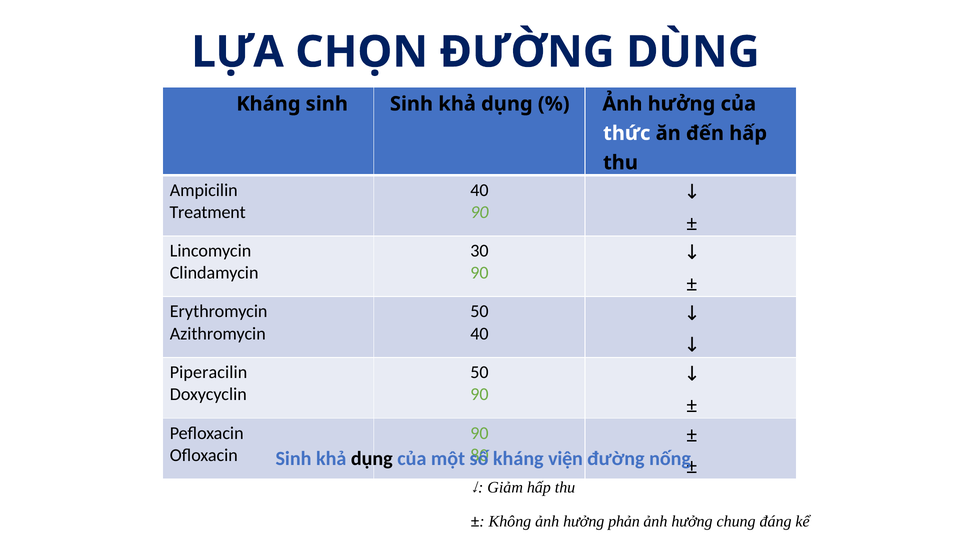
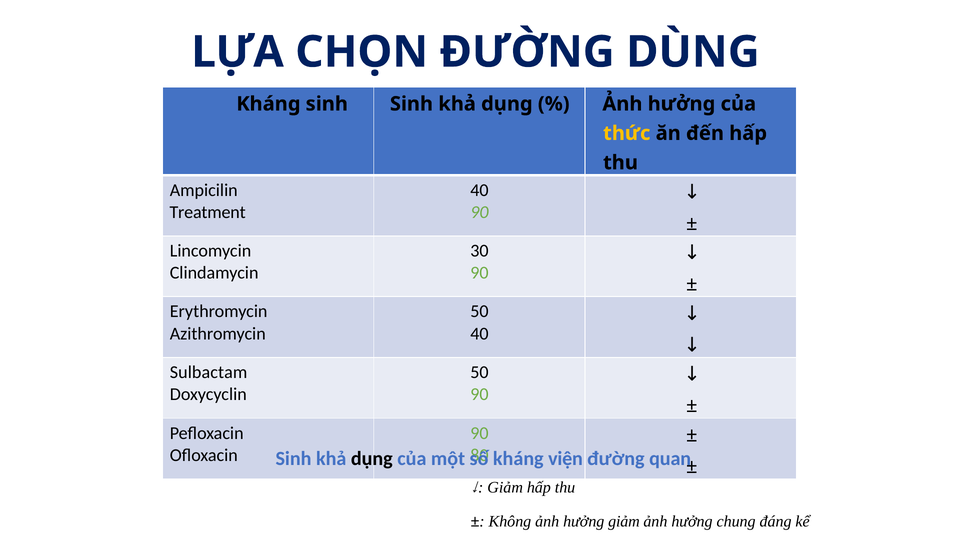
thức colour: white -> yellow
Piperacilin: Piperacilin -> Sulbactam
nống: nống -> quan
hưởng phản: phản -> giảm
